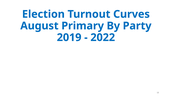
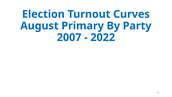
2019: 2019 -> 2007
